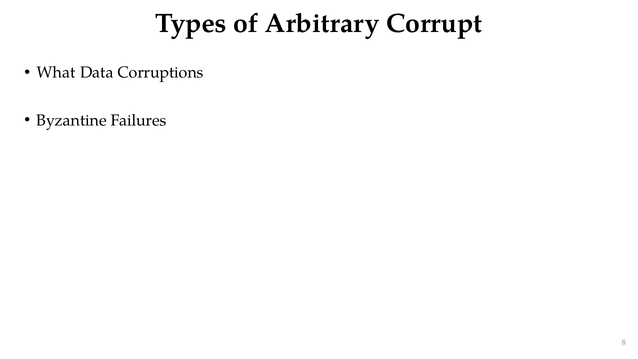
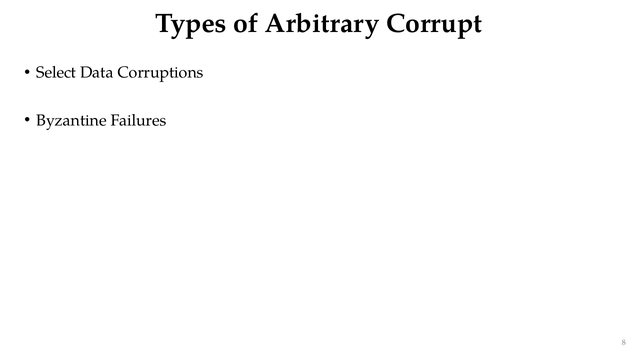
What: What -> Select
